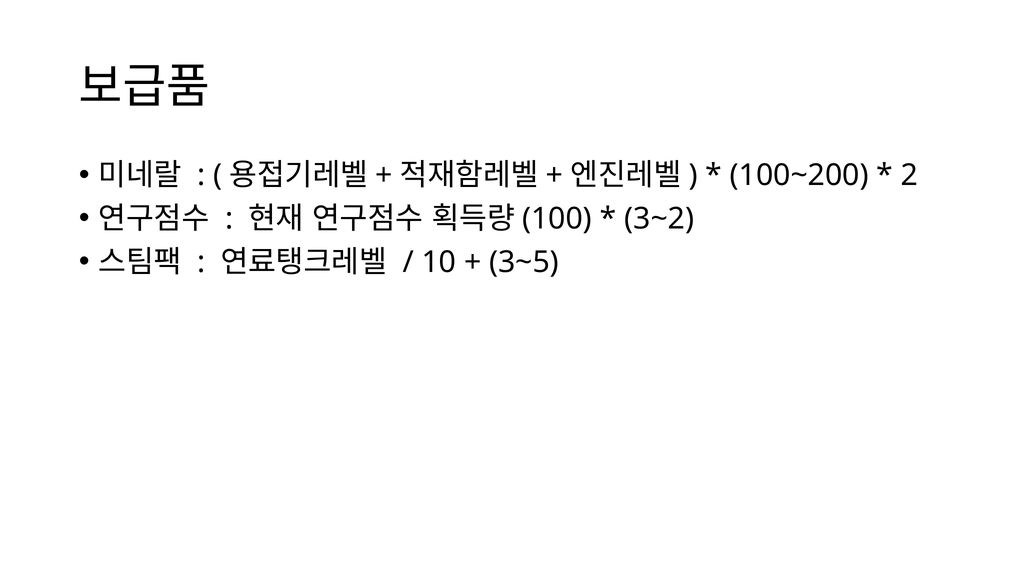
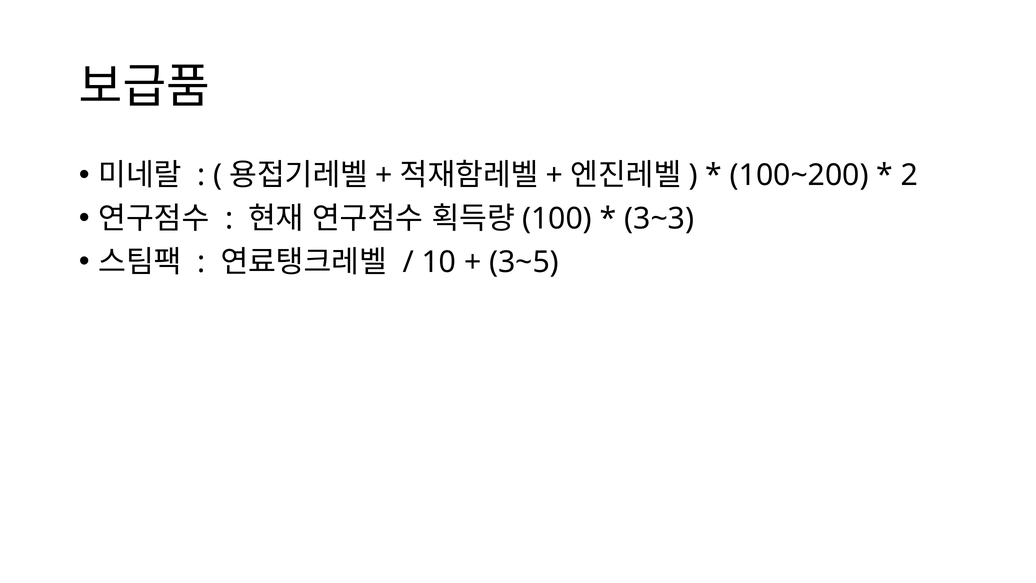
3~2: 3~2 -> 3~3
